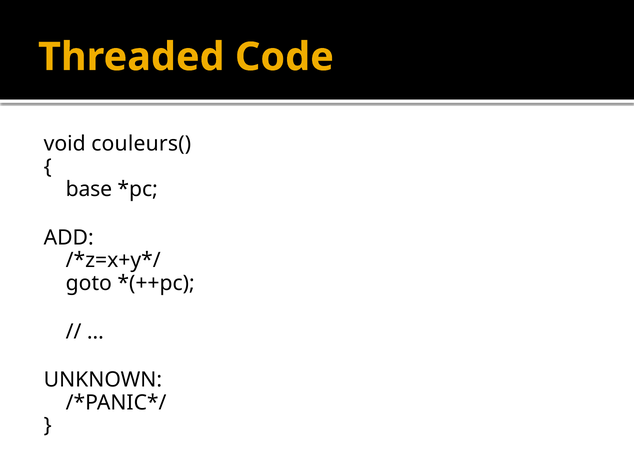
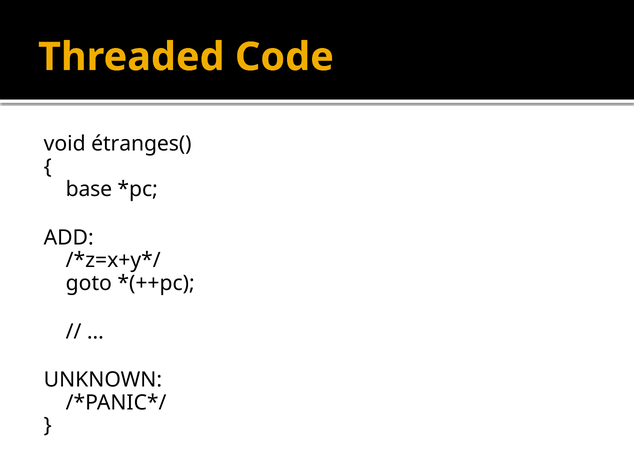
couleurs(: couleurs( -> étranges(
